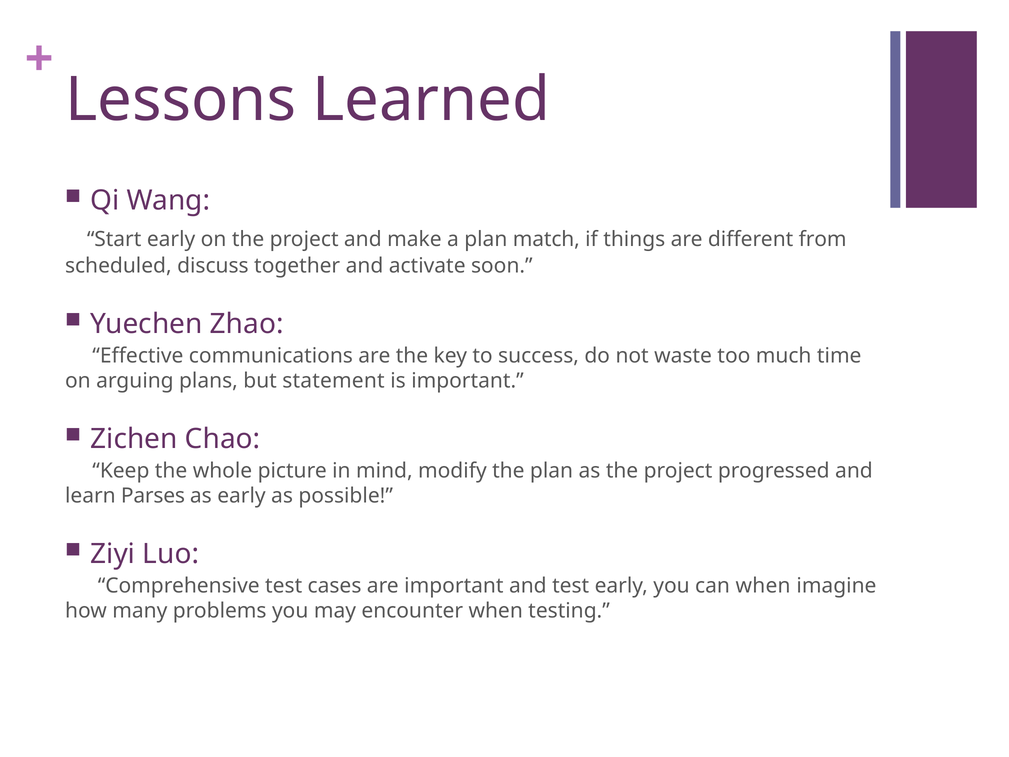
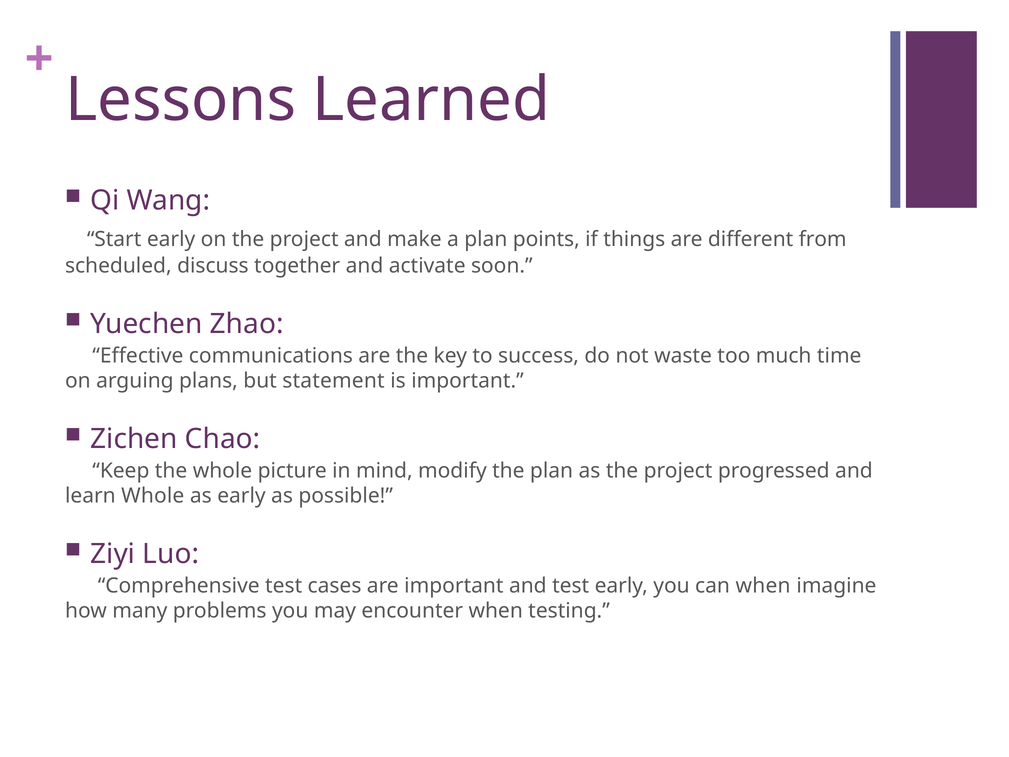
match: match -> points
learn Parses: Parses -> Whole
